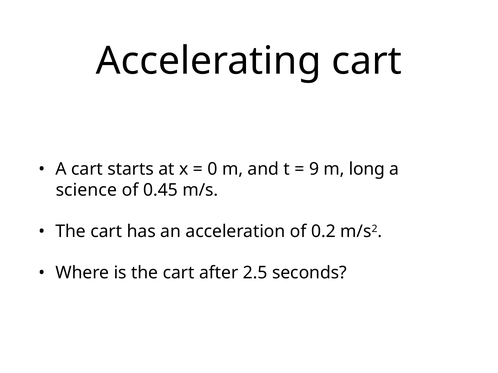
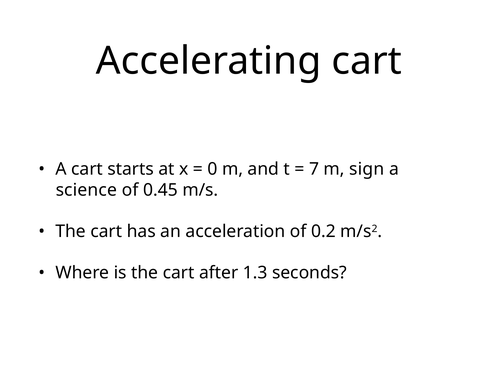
9: 9 -> 7
long: long -> sign
2.5: 2.5 -> 1.3
